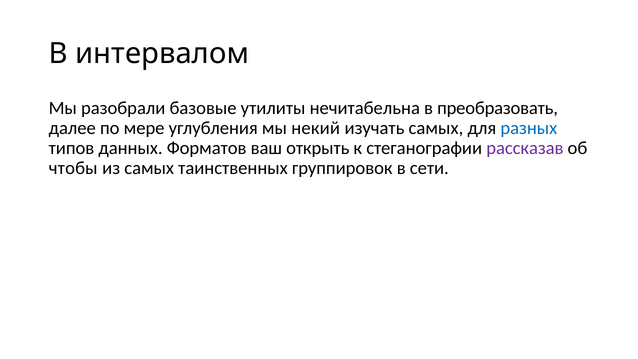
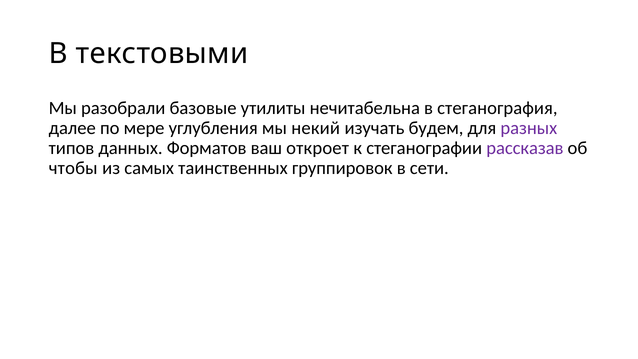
интервалом: интервалом -> текстовыми
преобразовать: преобразовать -> стеганография
изучать самых: самых -> будем
разных colour: blue -> purple
открыть: открыть -> откроет
